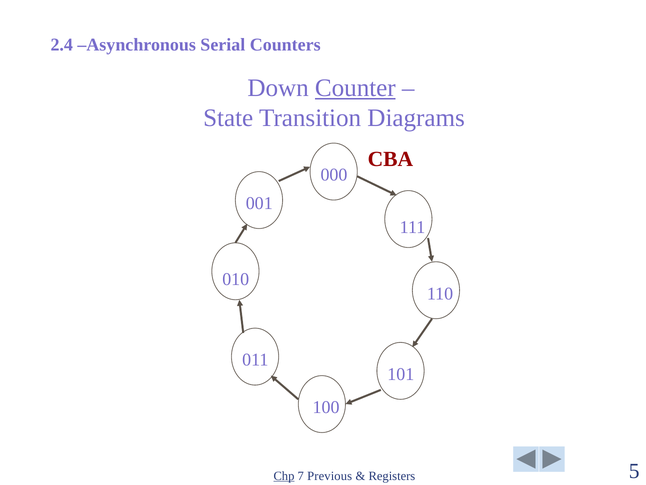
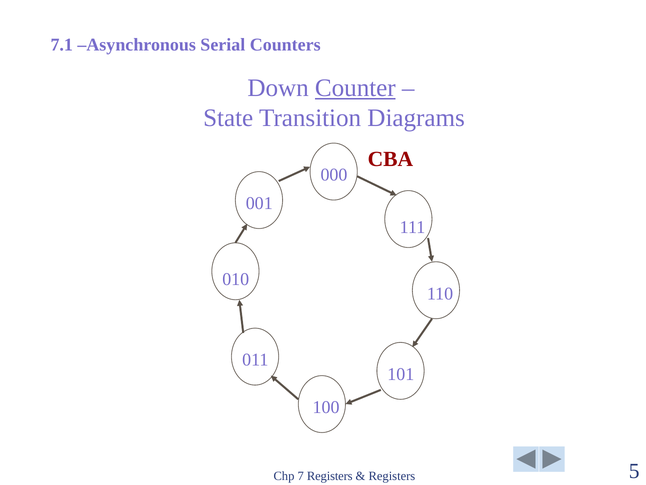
2.4: 2.4 -> 7.1
Chp underline: present -> none
7 Previous: Previous -> Registers
